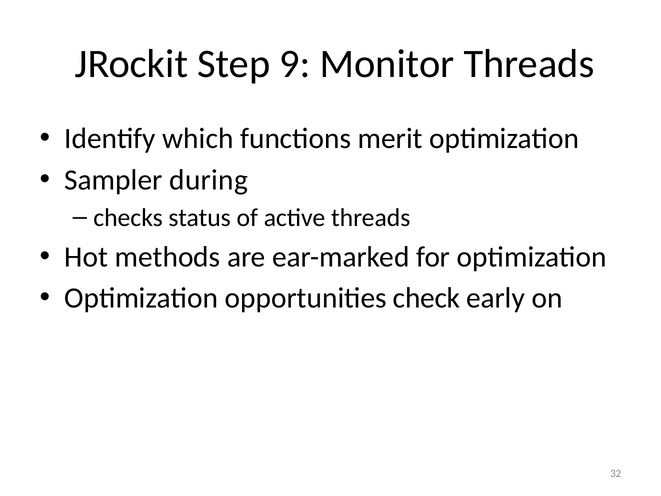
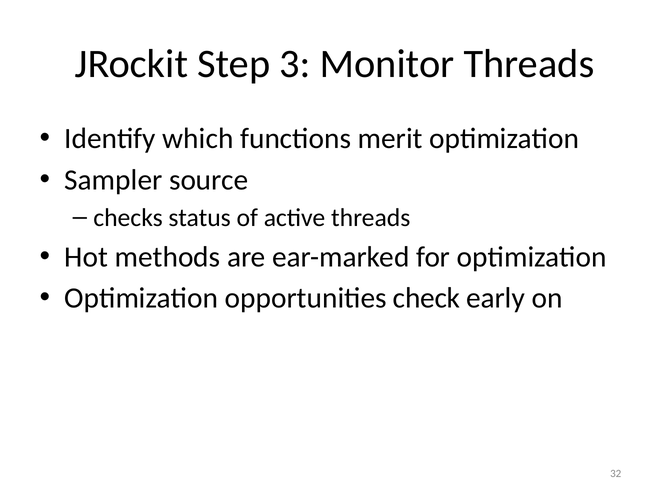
9: 9 -> 3
during: during -> source
